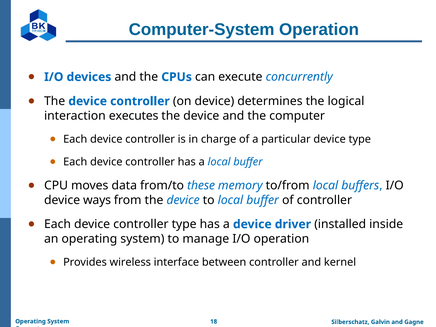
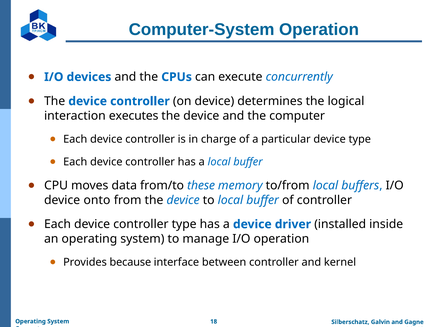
ways: ways -> onto
wireless: wireless -> because
